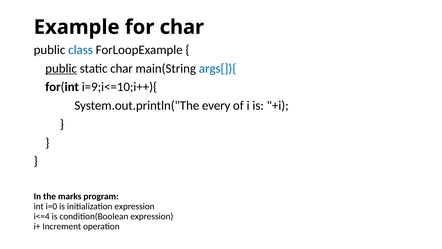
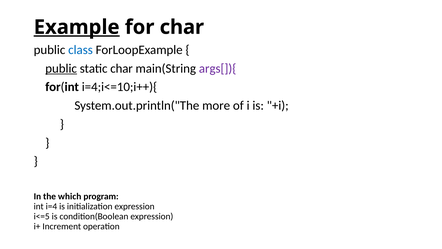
Example underline: none -> present
args[]){ colour: blue -> purple
i=9;i<=10;i++){: i=9;i<=10;i++){ -> i=4;i<=10;i++){
every: every -> more
marks: marks -> which
i=0: i=0 -> i=4
i<=4: i<=4 -> i<=5
